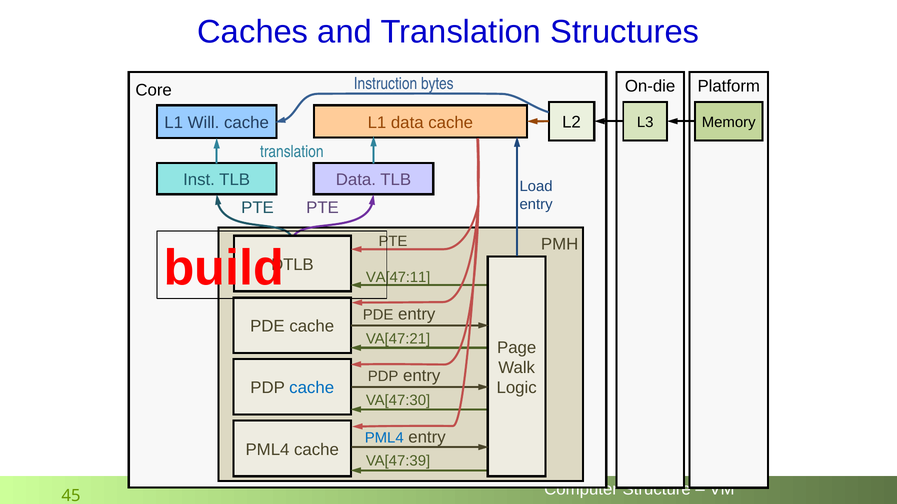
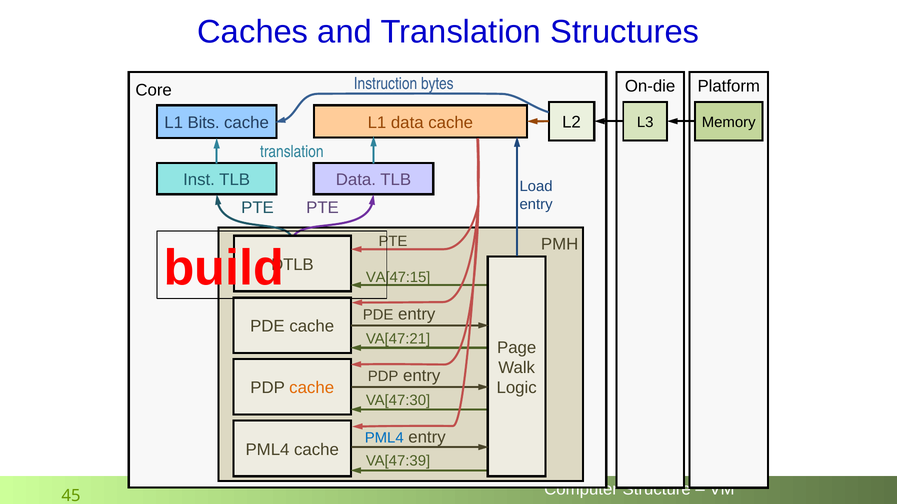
Will: Will -> Bits
VA[47:11: VA[47:11 -> VA[47:15
cache at (312, 388) colour: blue -> orange
